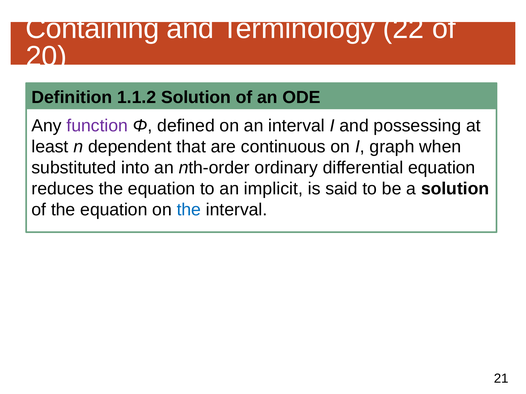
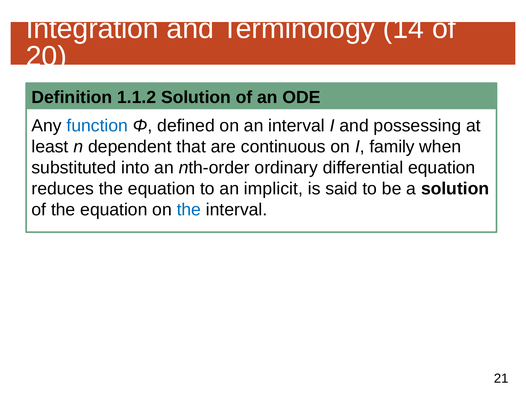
Containing: Containing -> Integration
22: 22 -> 14
function colour: purple -> blue
graph: graph -> family
